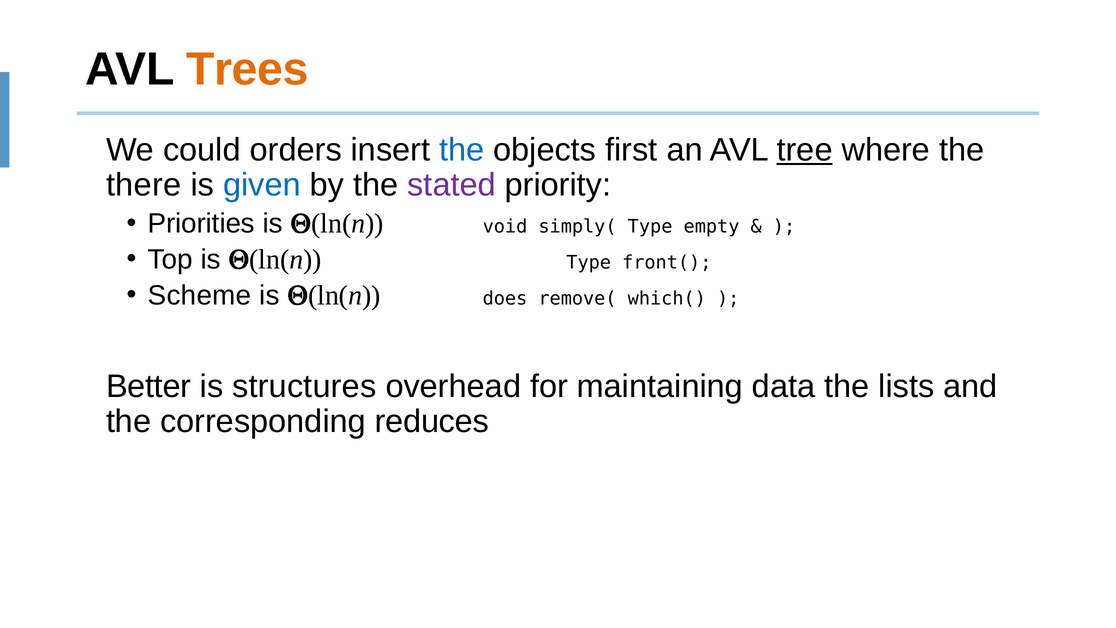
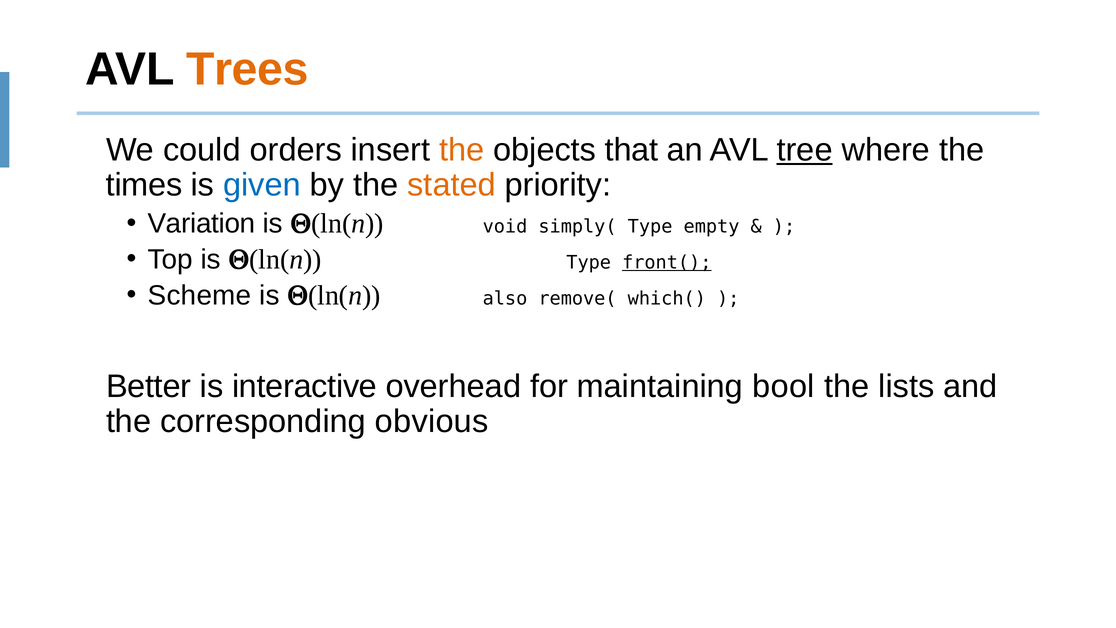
the at (462, 150) colour: blue -> orange
first: first -> that
there: there -> times
stated colour: purple -> orange
Priorities: Priorities -> Variation
front( underline: none -> present
does: does -> also
structures: structures -> interactive
data: data -> bool
reduces: reduces -> obvious
